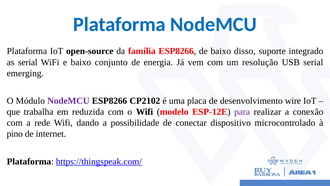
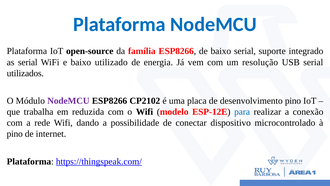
baixo disso: disso -> serial
conjunto: conjunto -> utilizado
emerging: emerging -> utilizados
desenvolvimento wire: wire -> pino
para colour: purple -> blue
